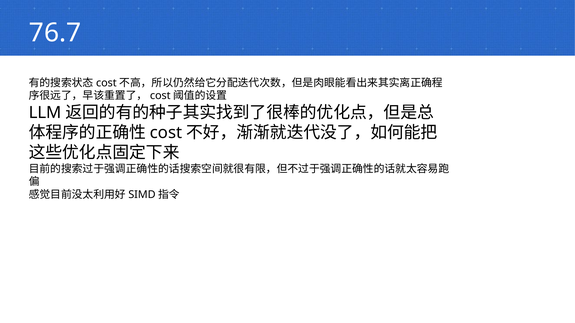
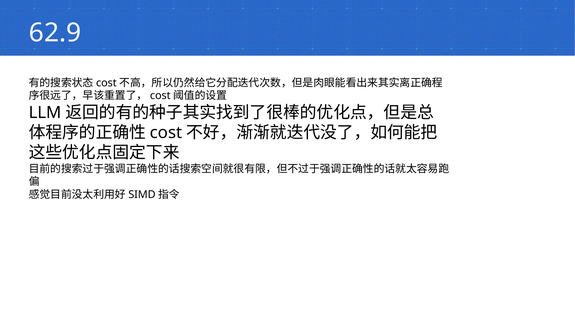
76.7: 76.7 -> 62.9
